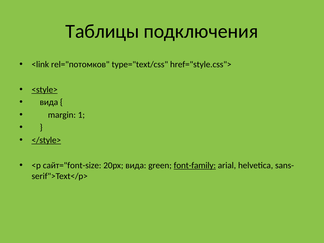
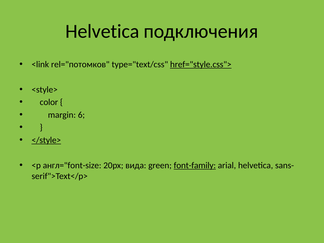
Таблицы at (102, 31): Таблицы -> Helvetica
href="style.css"> underline: none -> present
<style> underline: present -> none
вида at (49, 102): вида -> color
1: 1 -> 6
сайт="font-size: сайт="font-size -> англ="font-size
